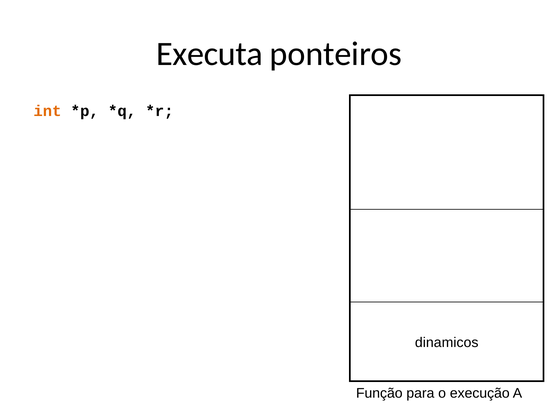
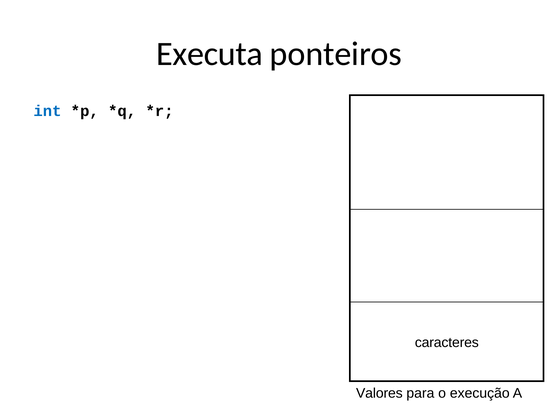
int colour: orange -> blue
dinamicos: dinamicos -> caracteres
Função: Função -> Valores
